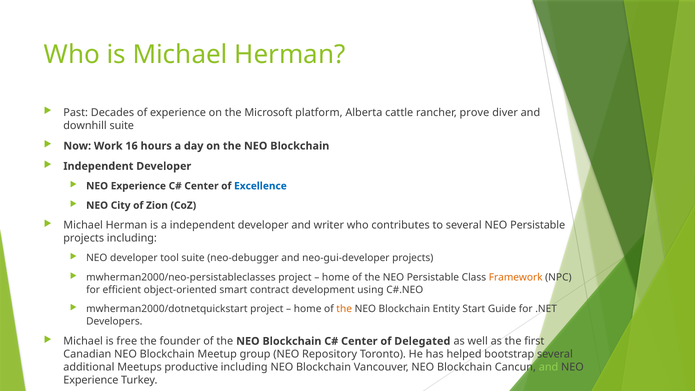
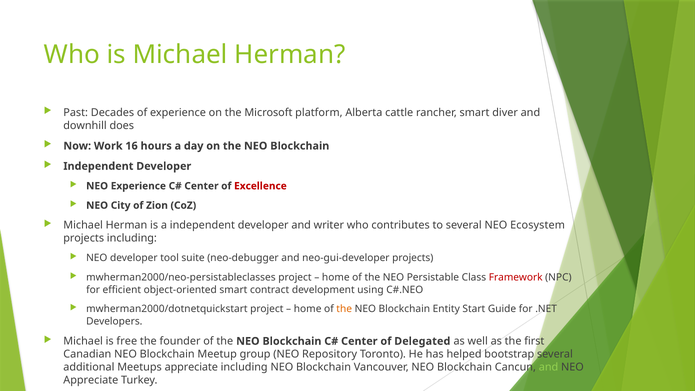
rancher prove: prove -> smart
downhill suite: suite -> does
Excellence colour: blue -> red
several NEO Persistable: Persistable -> Ecosystem
Framework colour: orange -> red
Meetups productive: productive -> appreciate
Experience at (91, 380): Experience -> Appreciate
